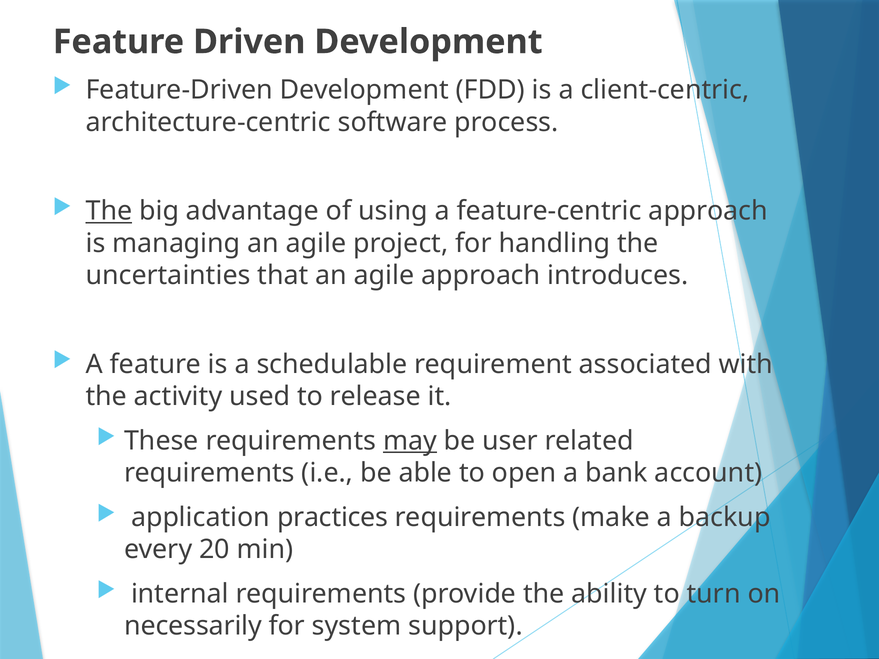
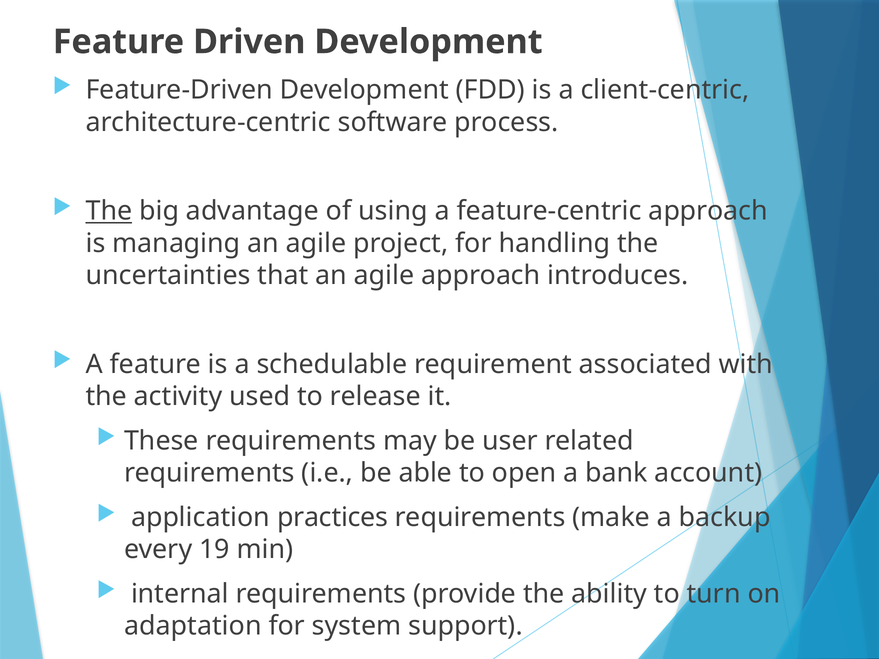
may underline: present -> none
20: 20 -> 19
necessarily: necessarily -> adaptation
